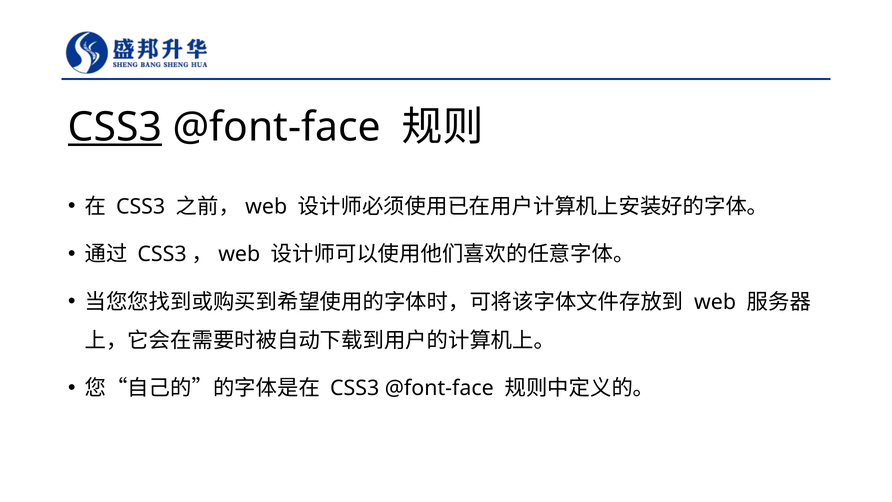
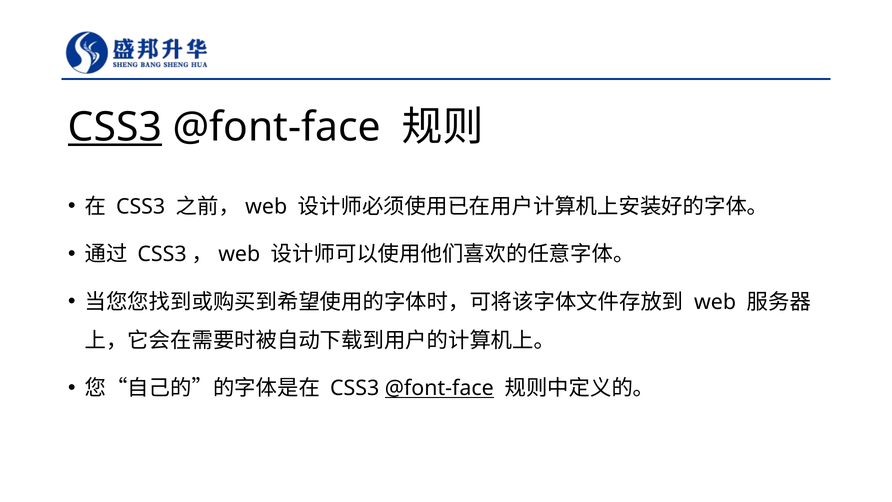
@font-face at (439, 388) underline: none -> present
